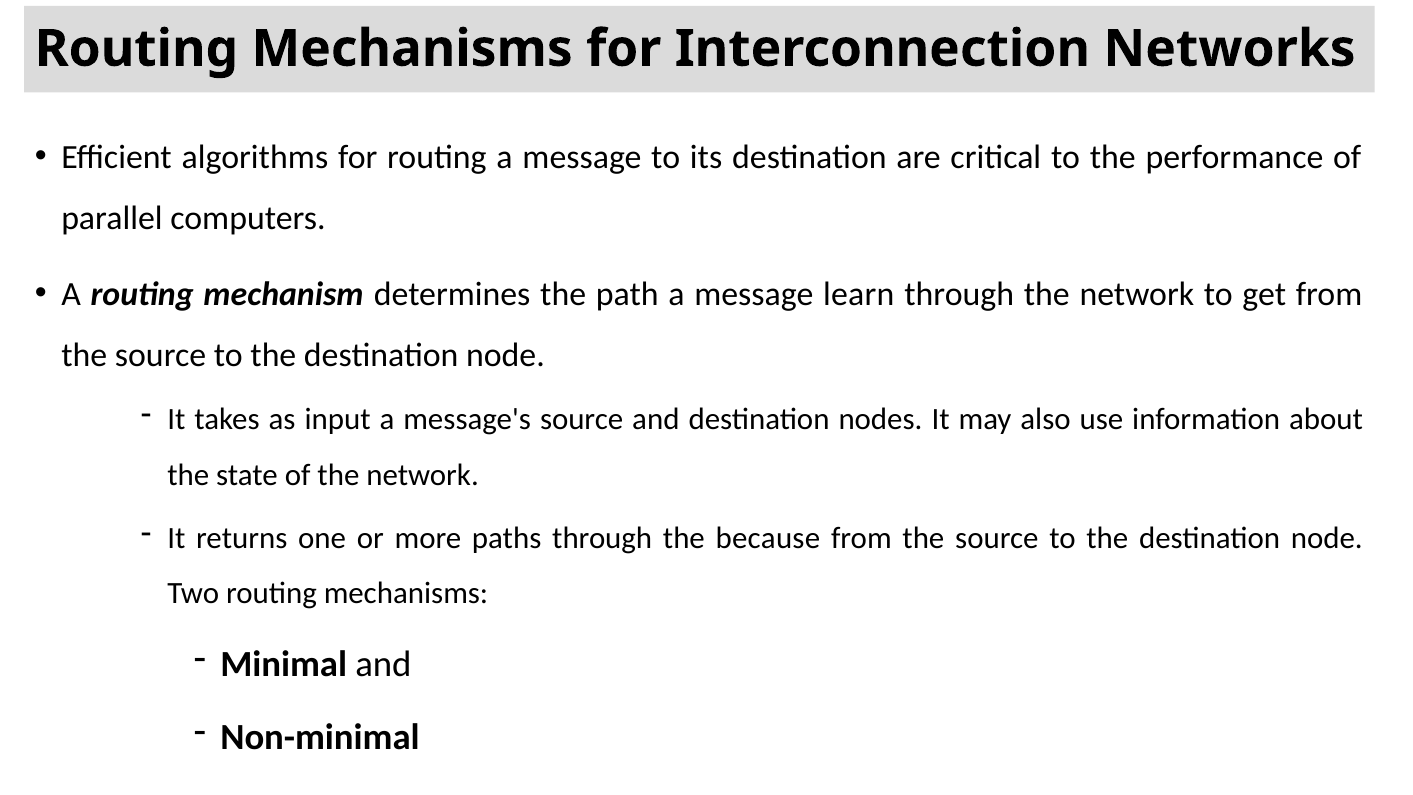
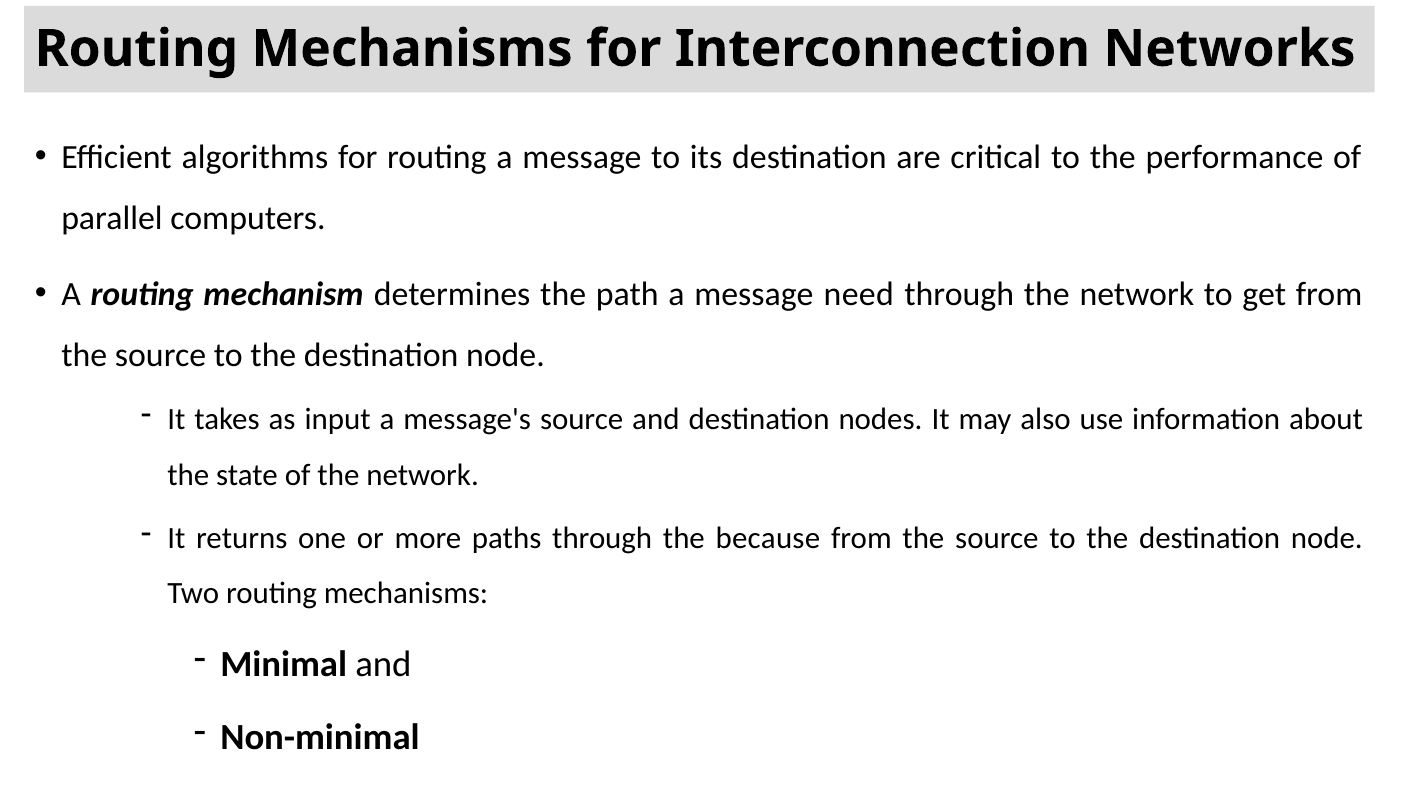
learn: learn -> need
